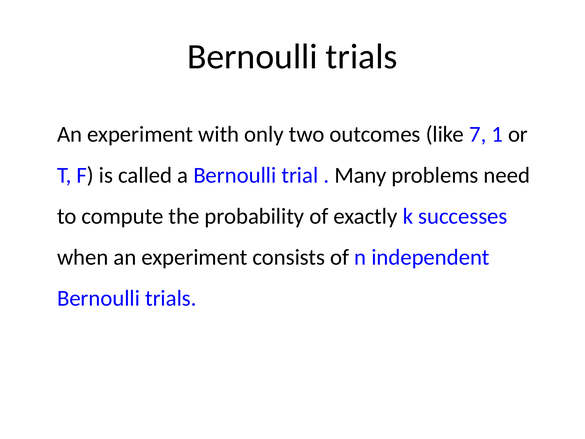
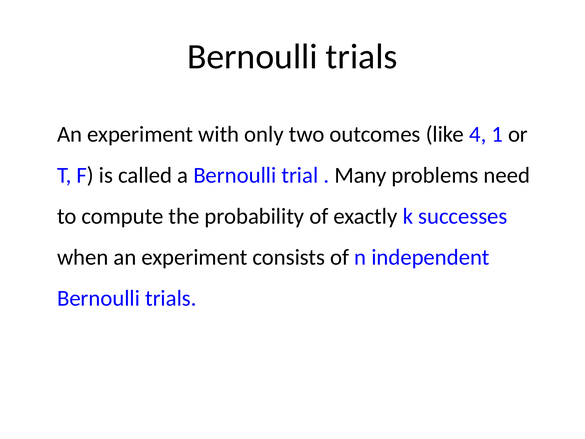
7: 7 -> 4
